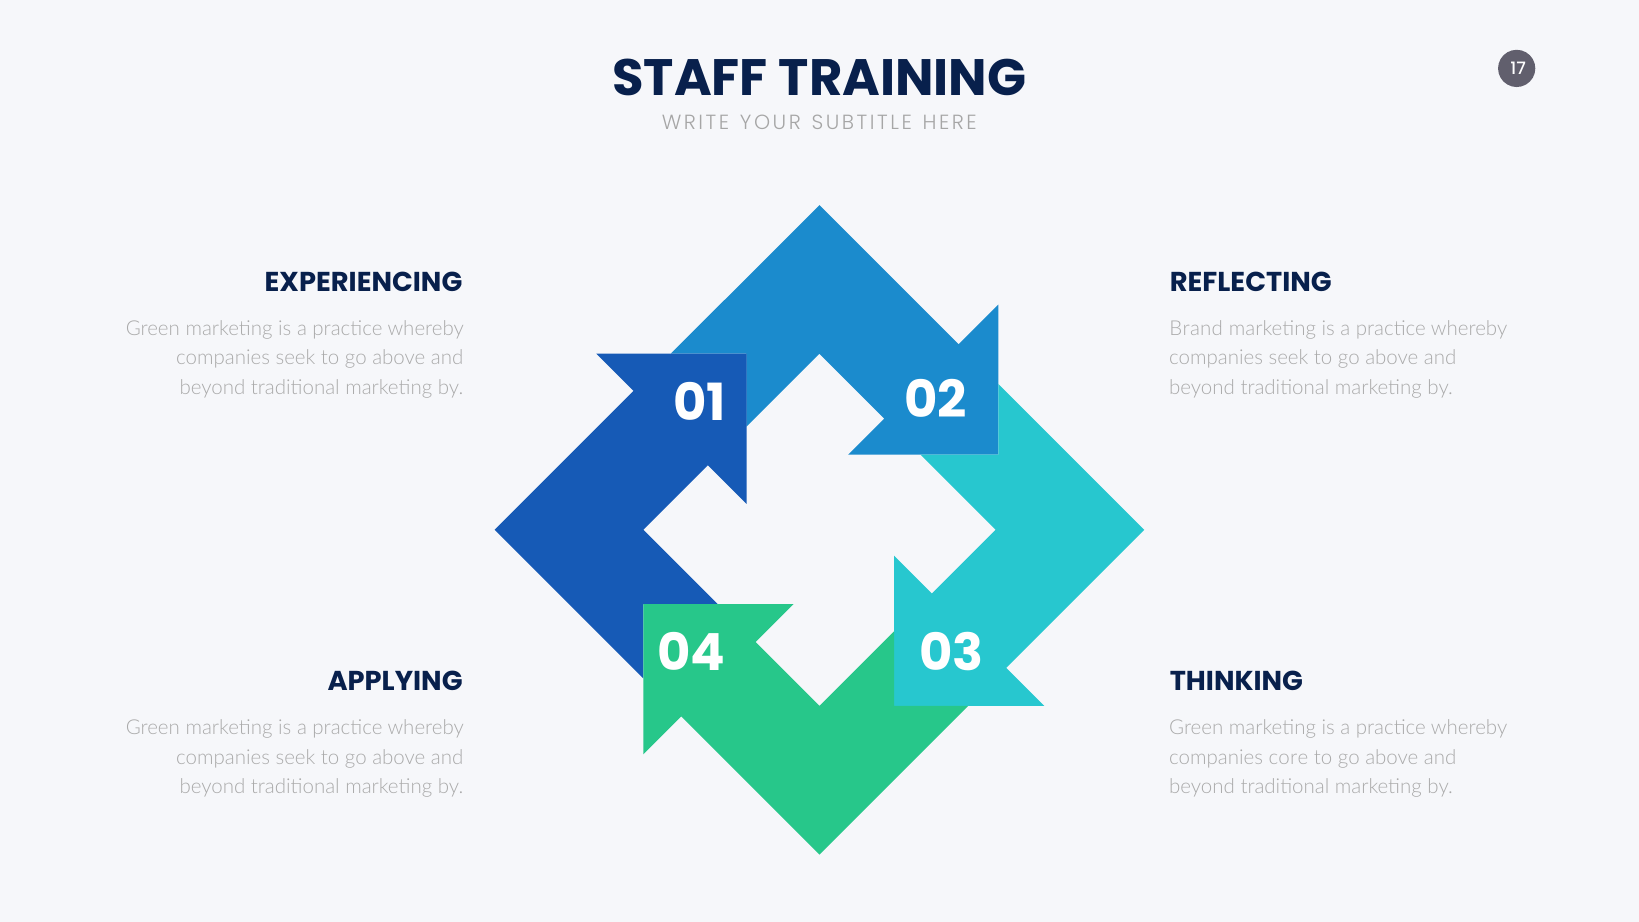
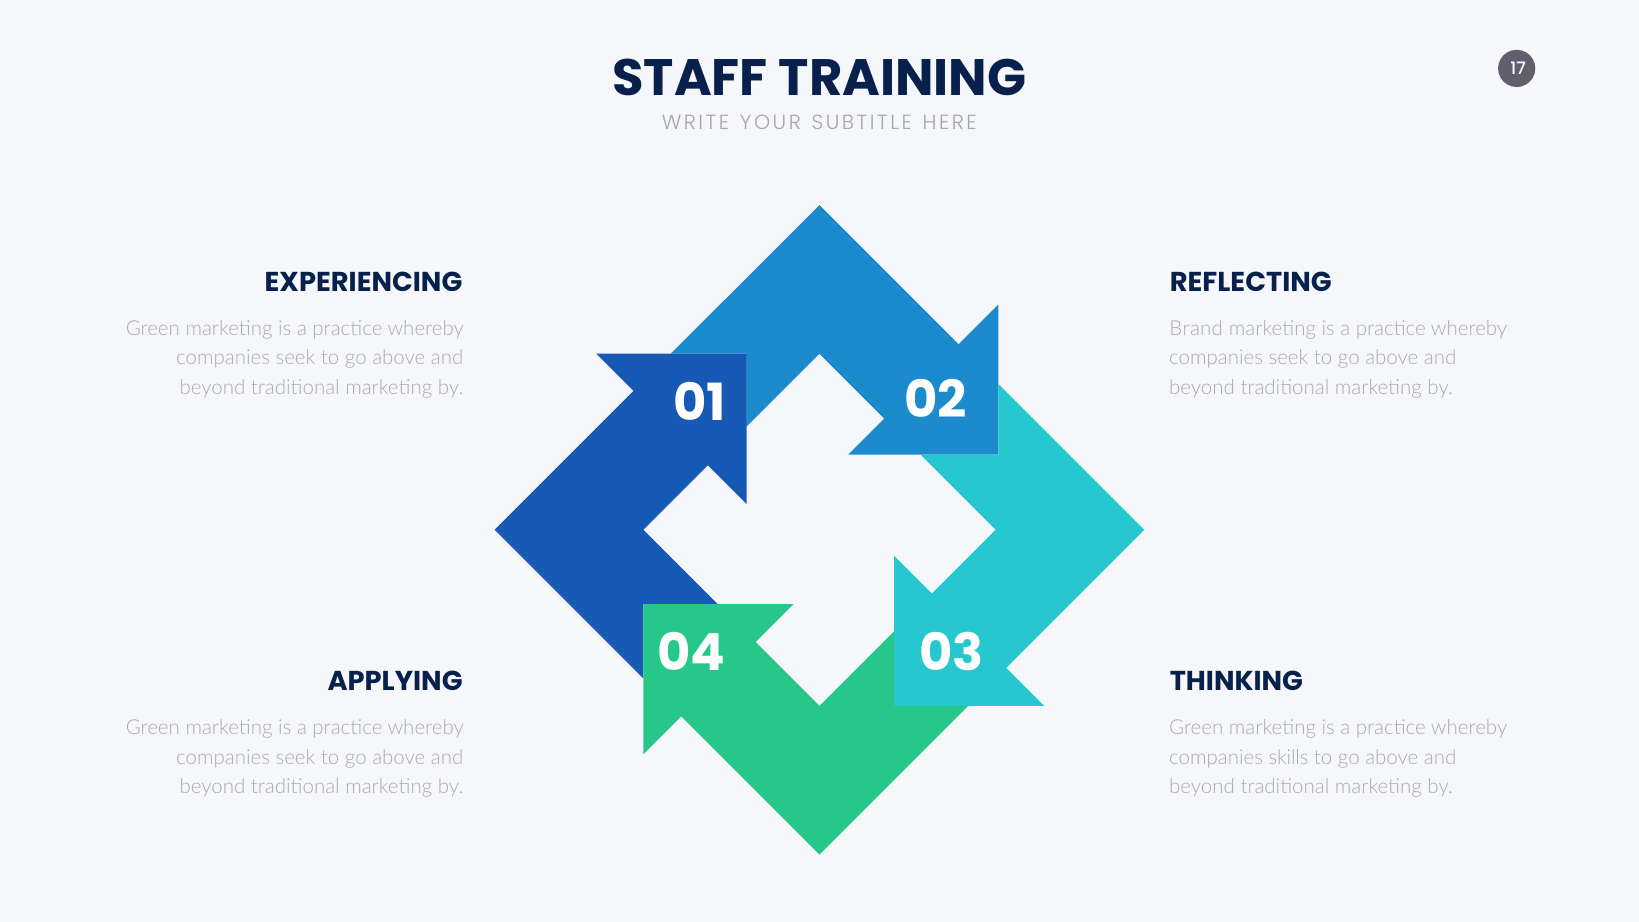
core: core -> skills
